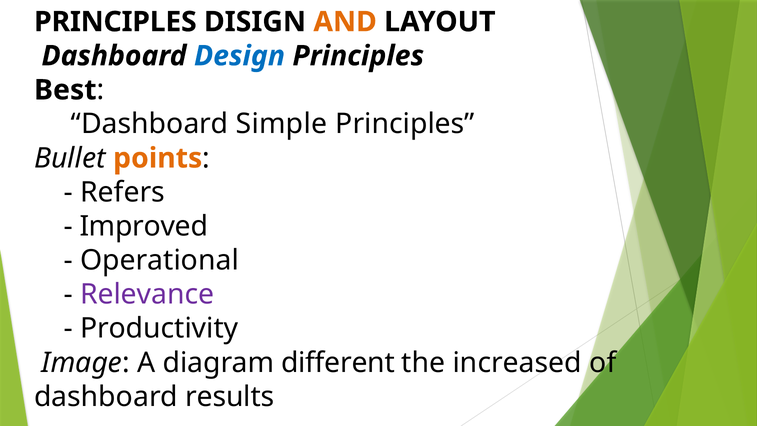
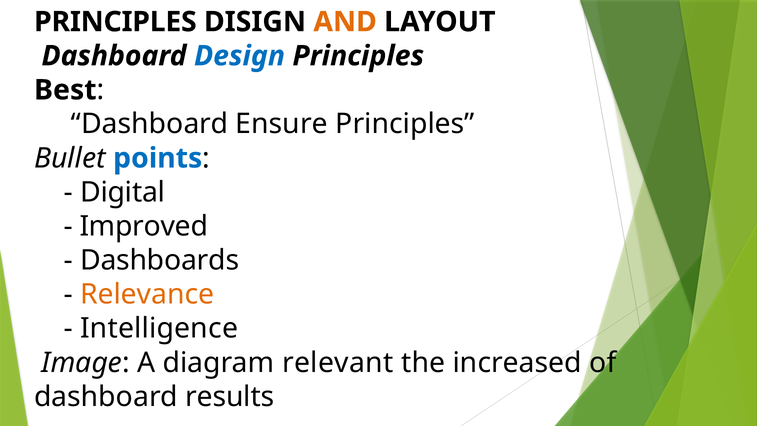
Simple: Simple -> Ensure
points colour: orange -> blue
Refers: Refers -> Digital
Operational: Operational -> Dashboards
Relevance colour: purple -> orange
Productivity: Productivity -> Intelligence
different: different -> relevant
